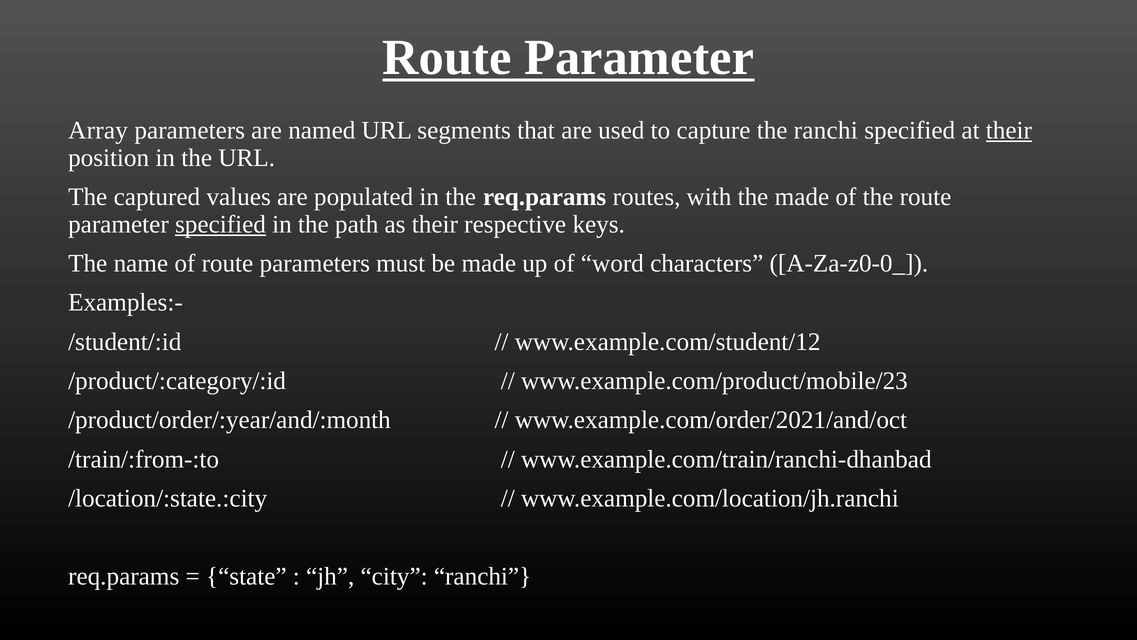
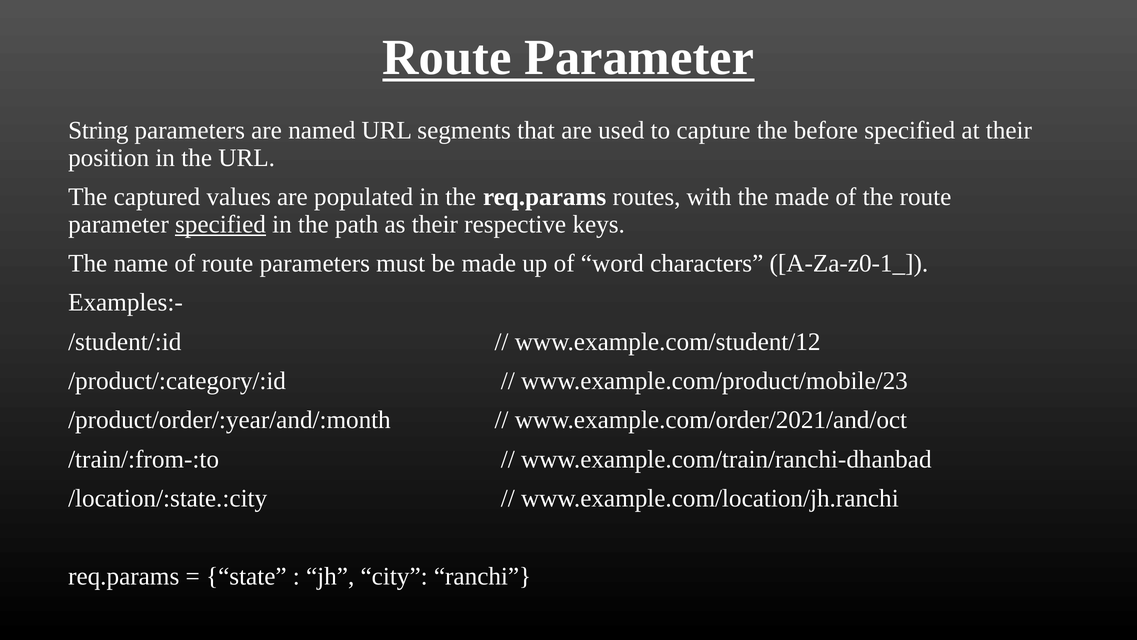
Array: Array -> String
the ranchi: ranchi -> before
their at (1009, 130) underline: present -> none
A-Za-z0-0_: A-Za-z0-0_ -> A-Za-z0-1_
